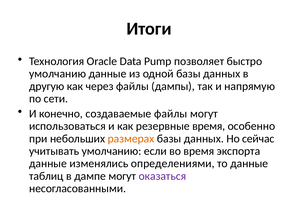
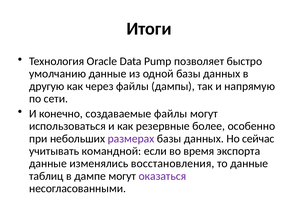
резервные время: время -> более
размерах colour: orange -> purple
учитывать умолчанию: умолчанию -> командной
определениями: определениями -> восстановления
